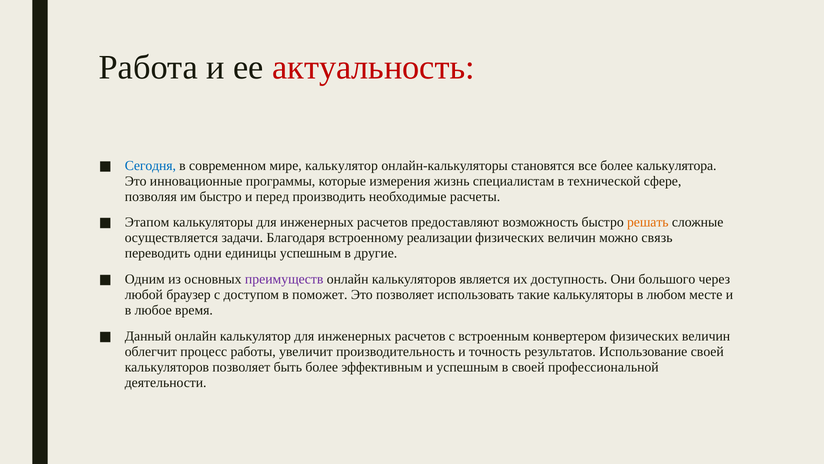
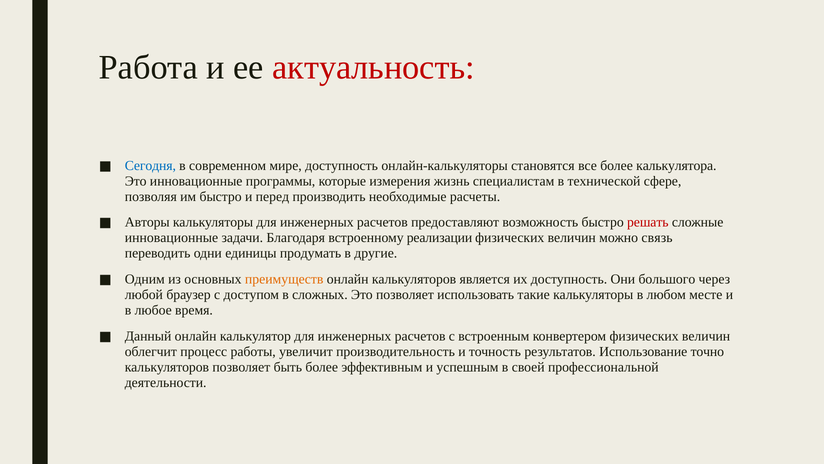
мире калькулятор: калькулятор -> доступность
Этапом: Этапом -> Авторы
решать colour: orange -> red
осуществляется at (171, 238): осуществляется -> инновационные
единицы успешным: успешным -> продумать
преимуществ colour: purple -> orange
поможет: поможет -> сложных
Использование своей: своей -> точно
